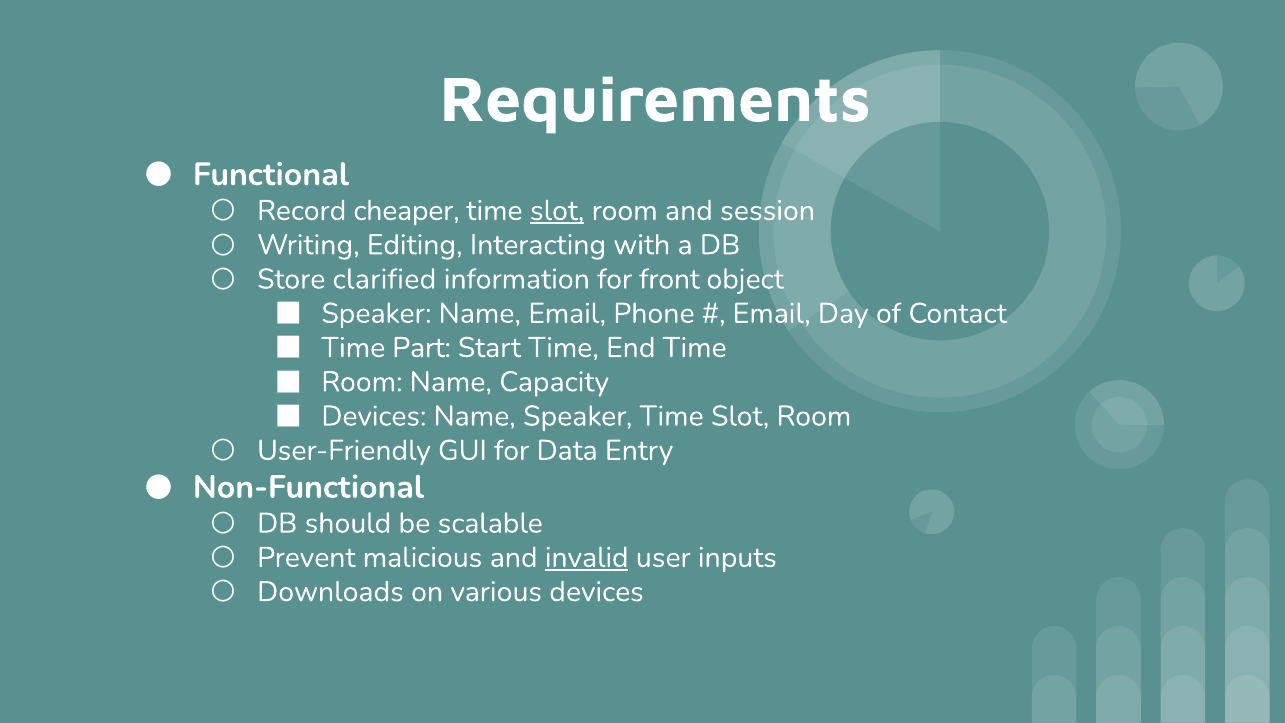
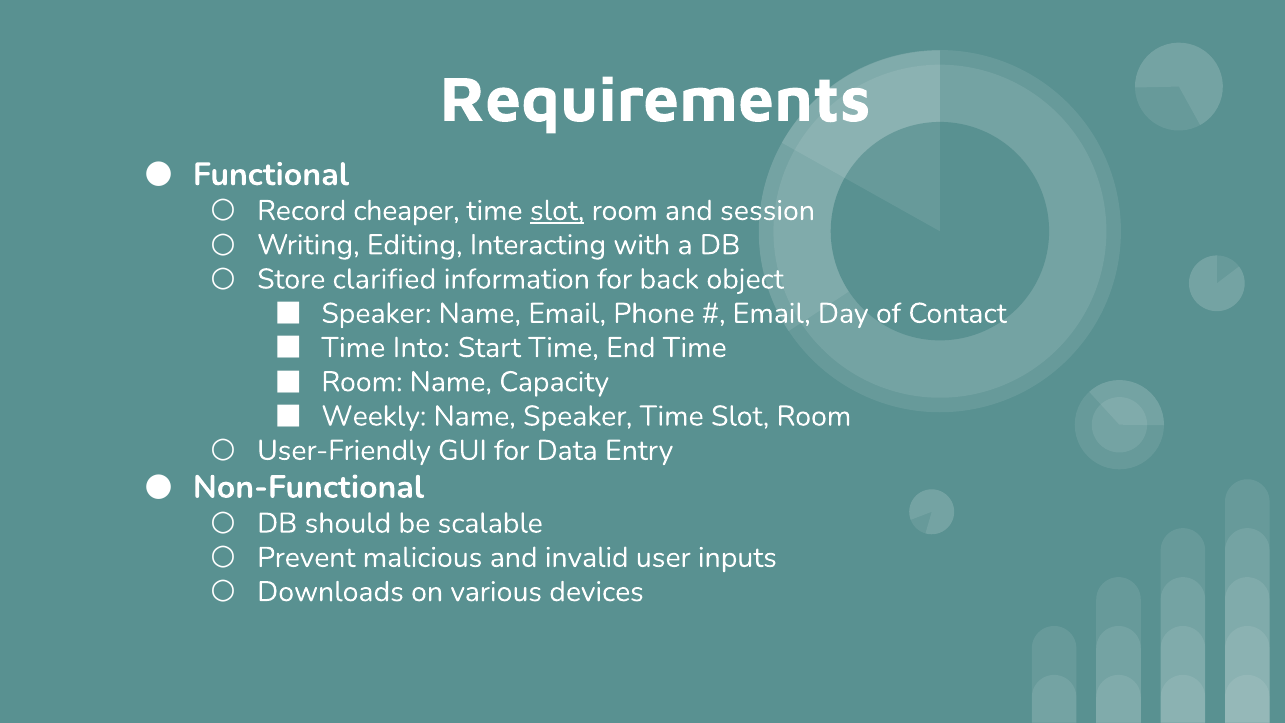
front: front -> back
Part: Part -> Into
Devices at (374, 416): Devices -> Weekly
invalid underline: present -> none
